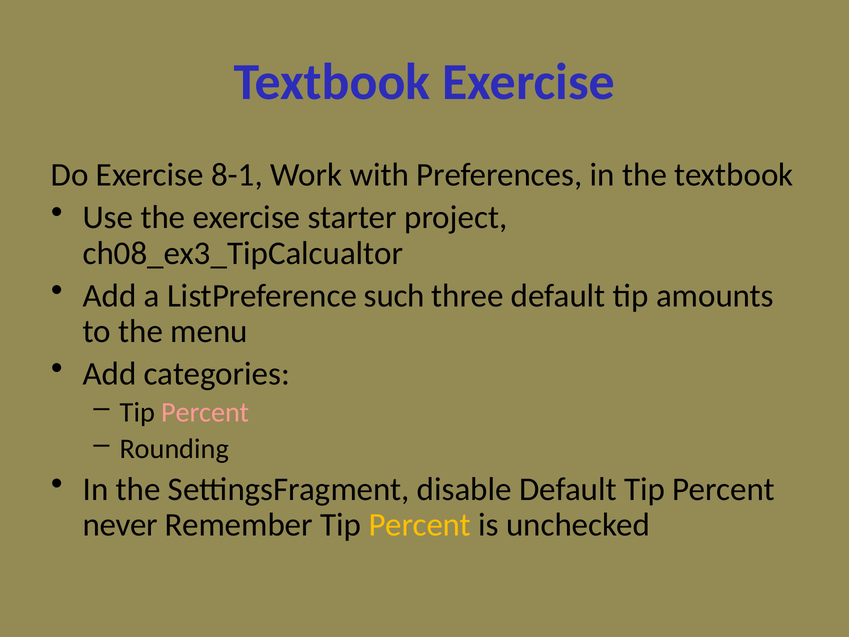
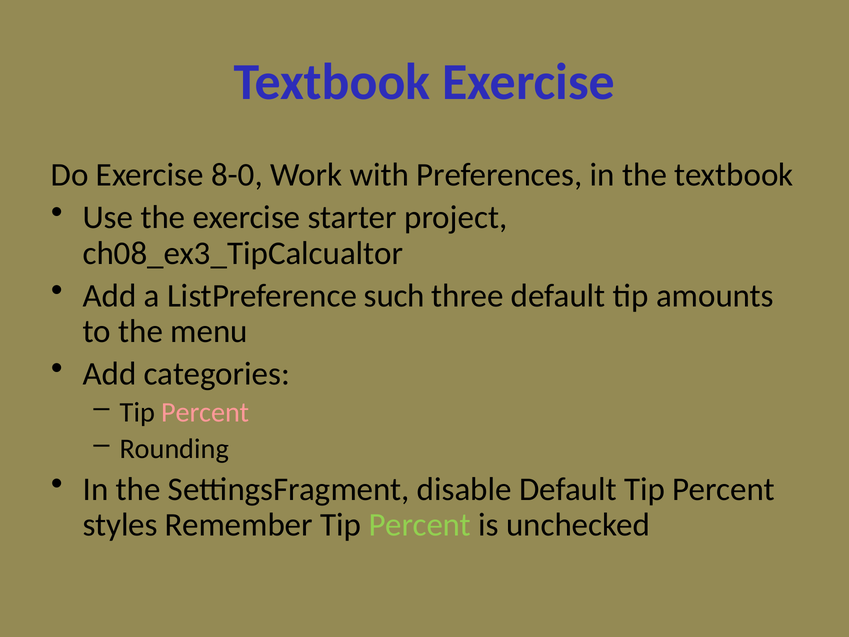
8-1: 8-1 -> 8-0
never: never -> styles
Percent at (420, 525) colour: yellow -> light green
